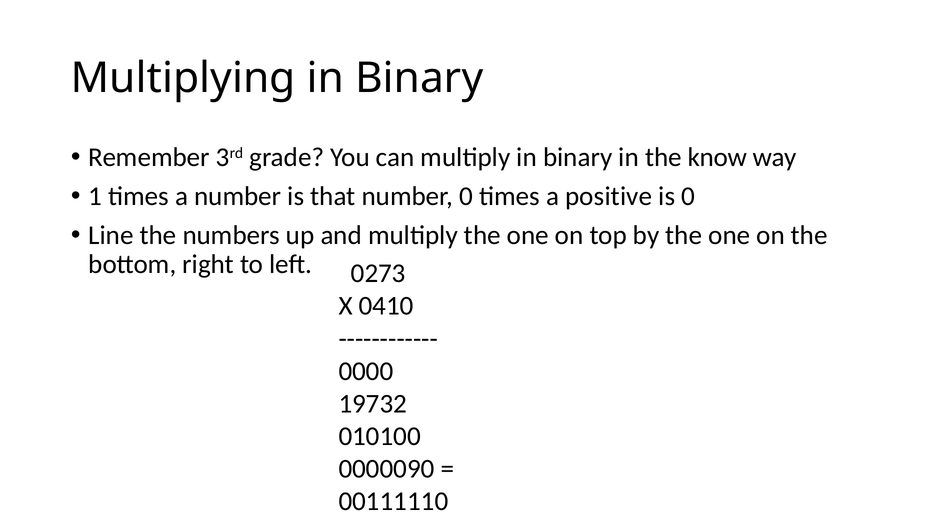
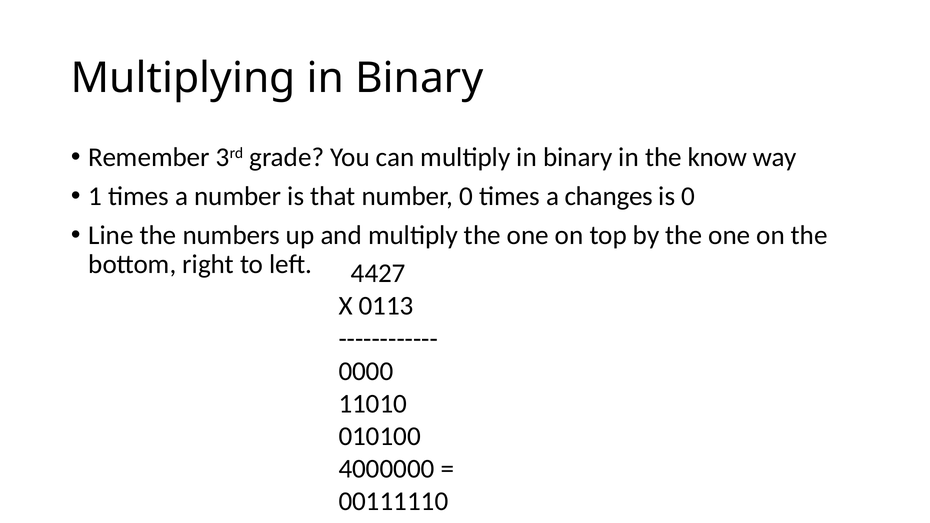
positive: positive -> changes
0273: 0273 -> 4427
0410: 0410 -> 0113
19732: 19732 -> 11010
0000090: 0000090 -> 4000000
